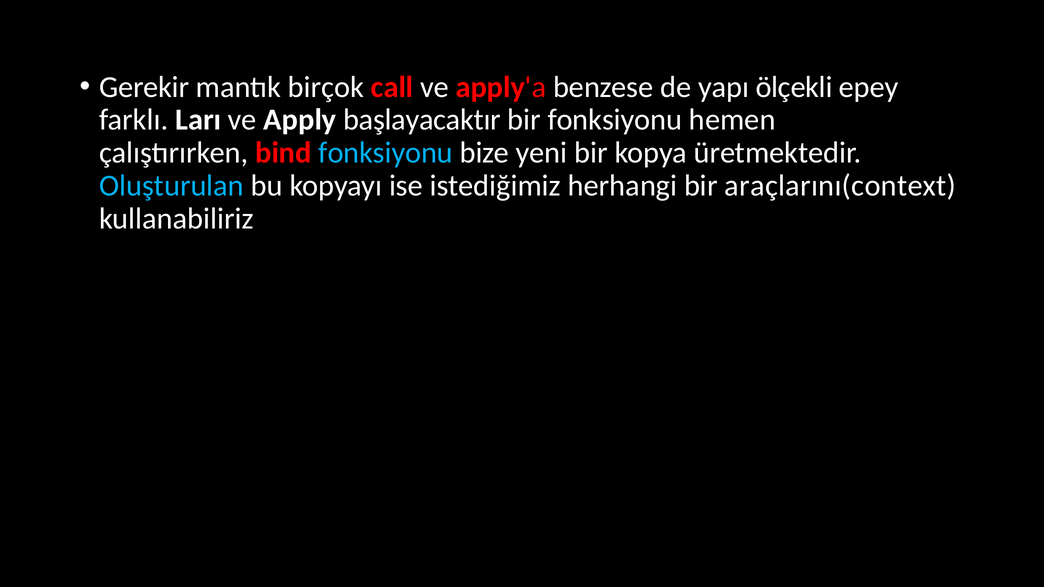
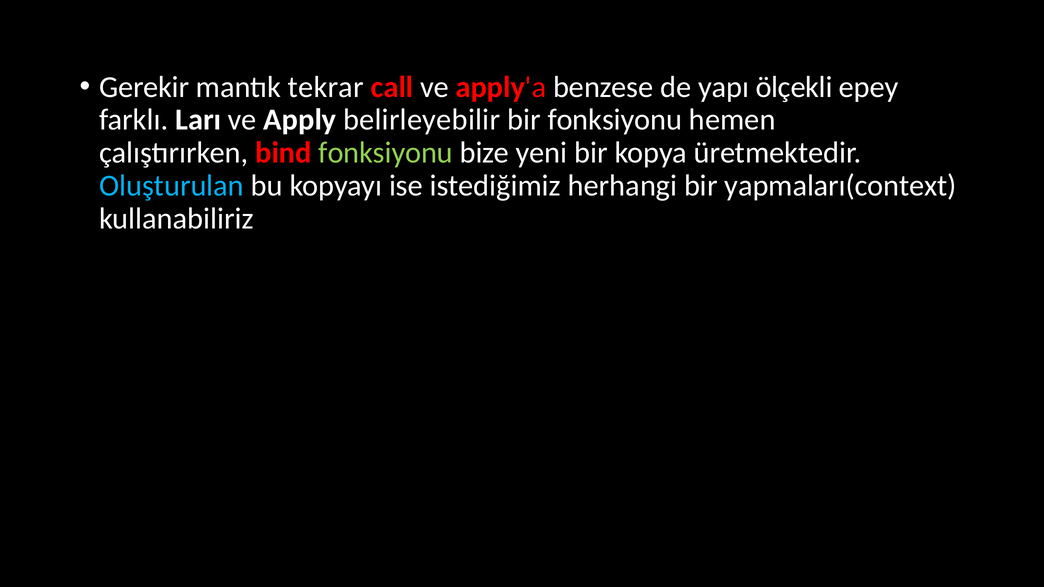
birçok: birçok -> tekrar
başlayacaktır: başlayacaktır -> belirleyebilir
fonksiyonu at (386, 153) colour: light blue -> light green
araçlarını(context: araçlarını(context -> yapmaları(context
